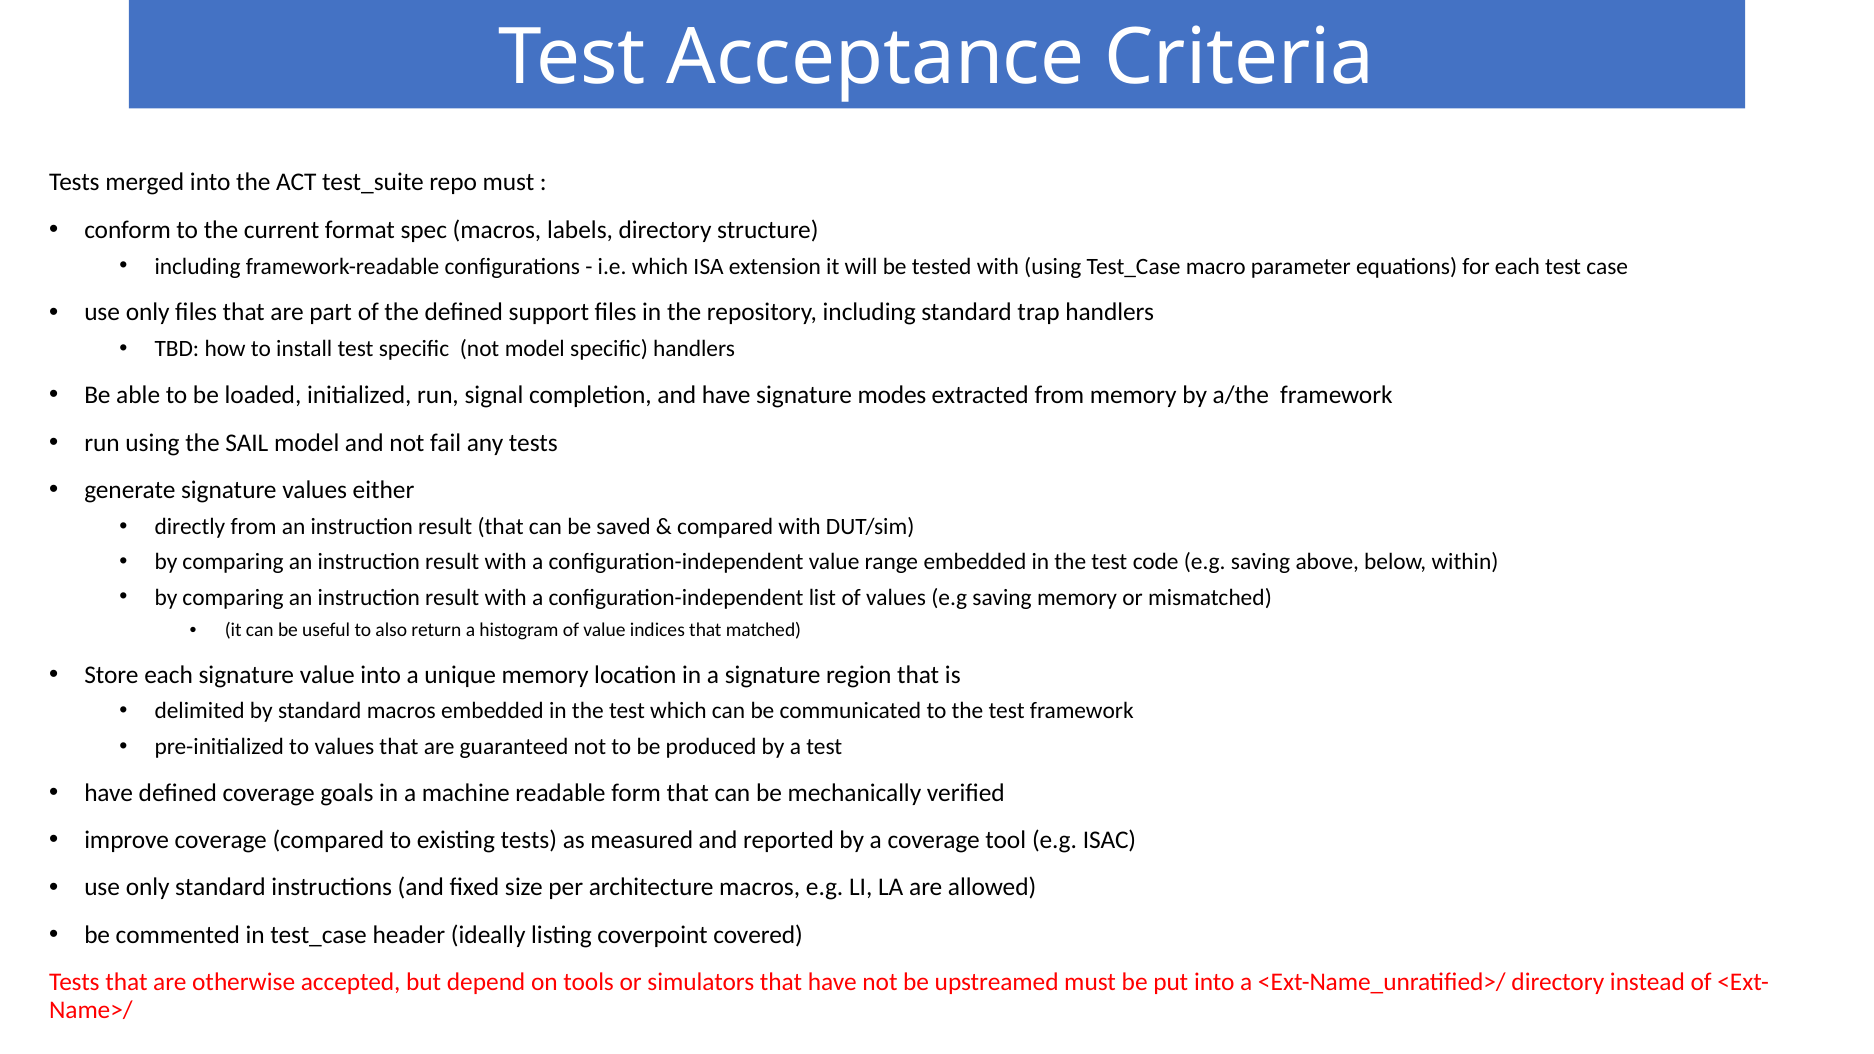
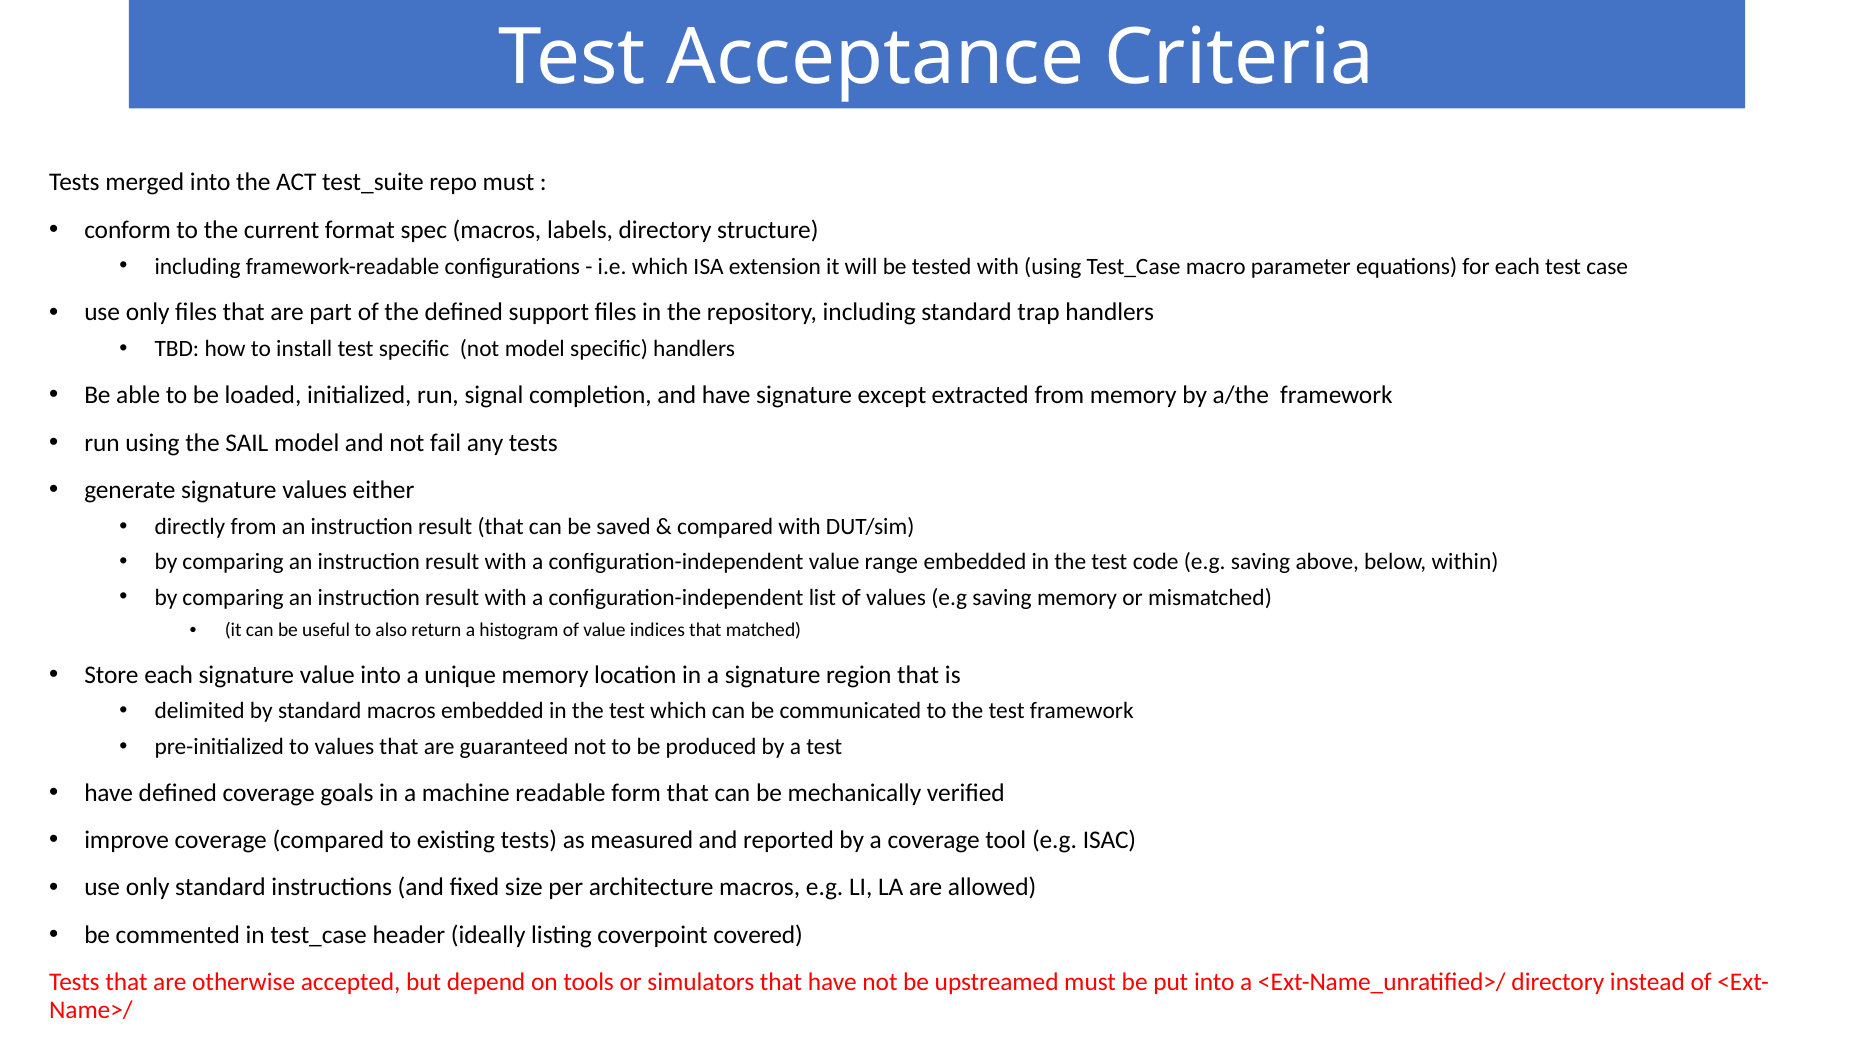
modes: modes -> except
